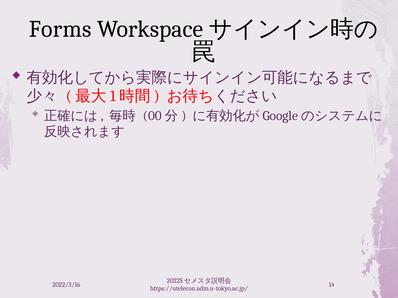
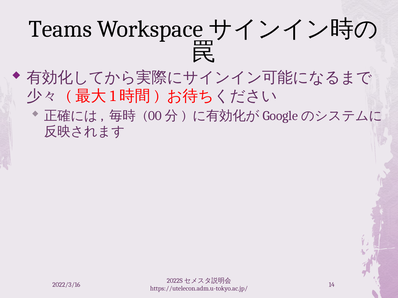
Forms: Forms -> Teams
